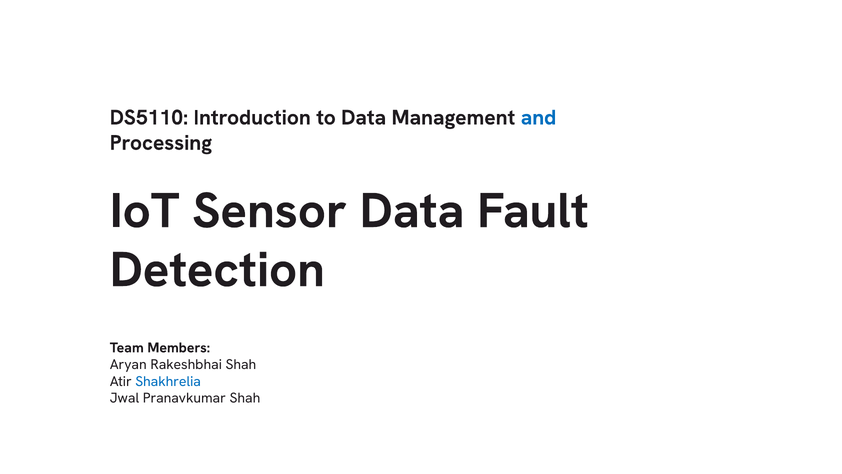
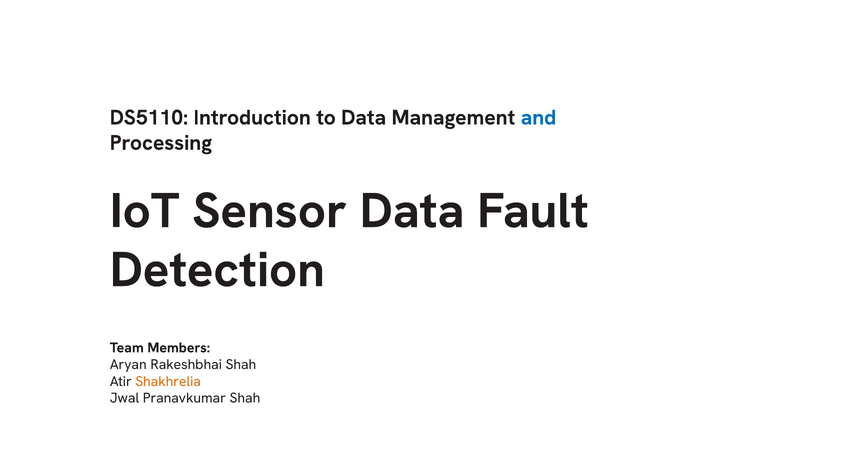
Shakhrelia colour: blue -> orange
